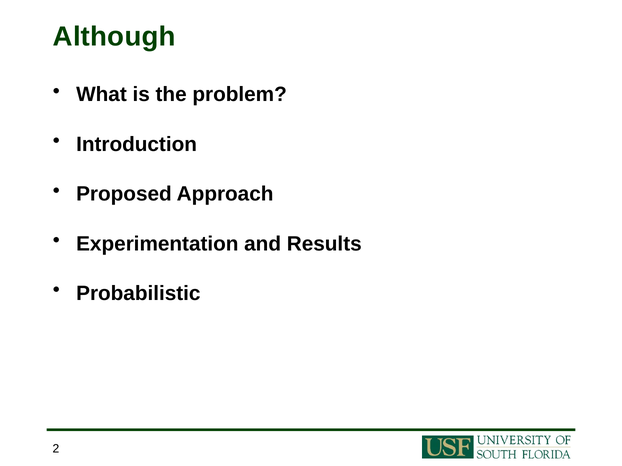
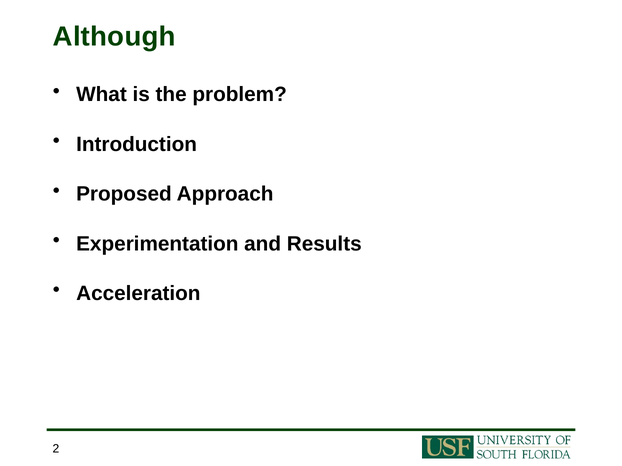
Probabilistic: Probabilistic -> Acceleration
